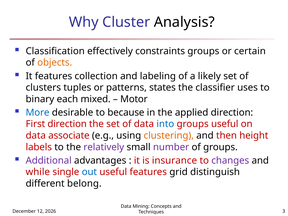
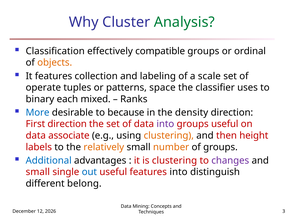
Analysis colour: black -> green
constraints: constraints -> compatible
certain: certain -> ordinal
likely: likely -> scale
clusters: clusters -> operate
states: states -> space
Motor: Motor -> Ranks
applied: applied -> density
into at (165, 124) colour: blue -> purple
relatively colour: purple -> orange
number colour: purple -> orange
Additional colour: purple -> blue
is insurance: insurance -> clustering
while at (38, 172): while -> small
features grid: grid -> into
